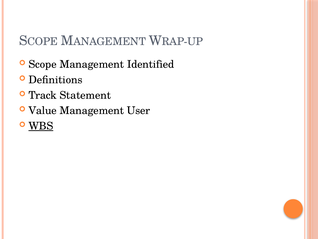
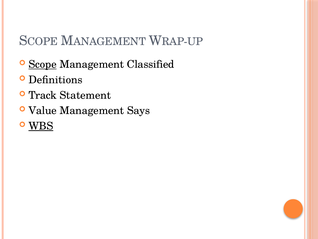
Scope underline: none -> present
Identified: Identified -> Classified
User: User -> Says
